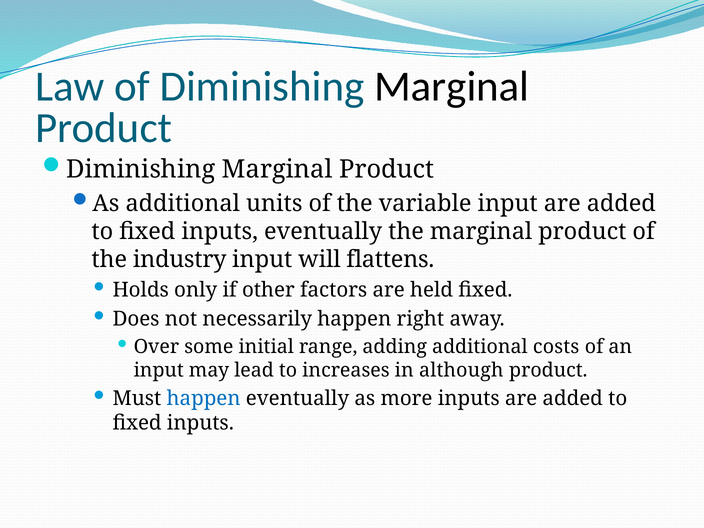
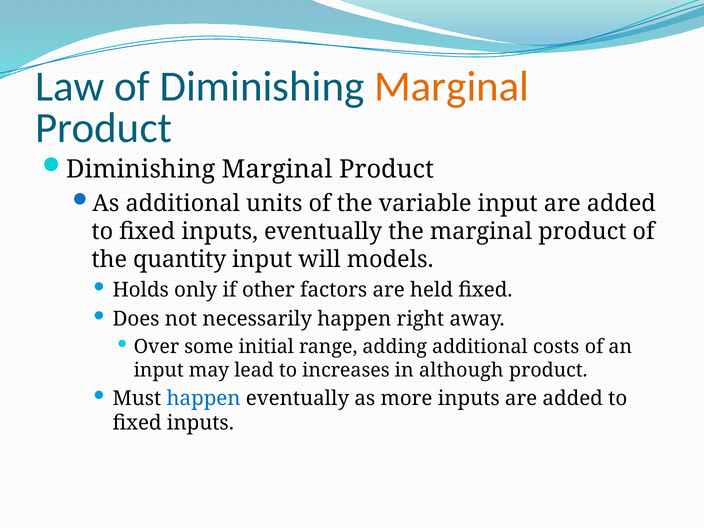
Marginal at (452, 87) colour: black -> orange
industry: industry -> quantity
flattens: flattens -> models
